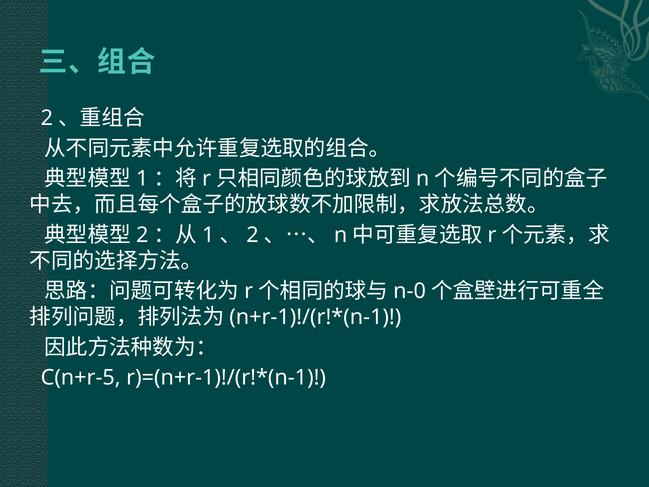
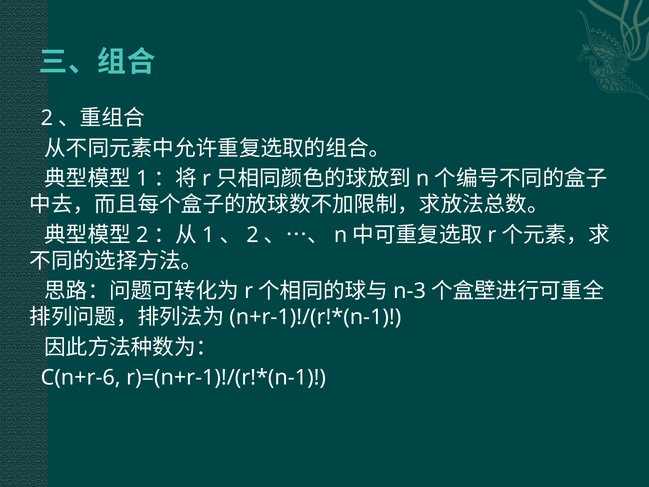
n-0: n-0 -> n-3
C(n+r-5: C(n+r-5 -> C(n+r-6
